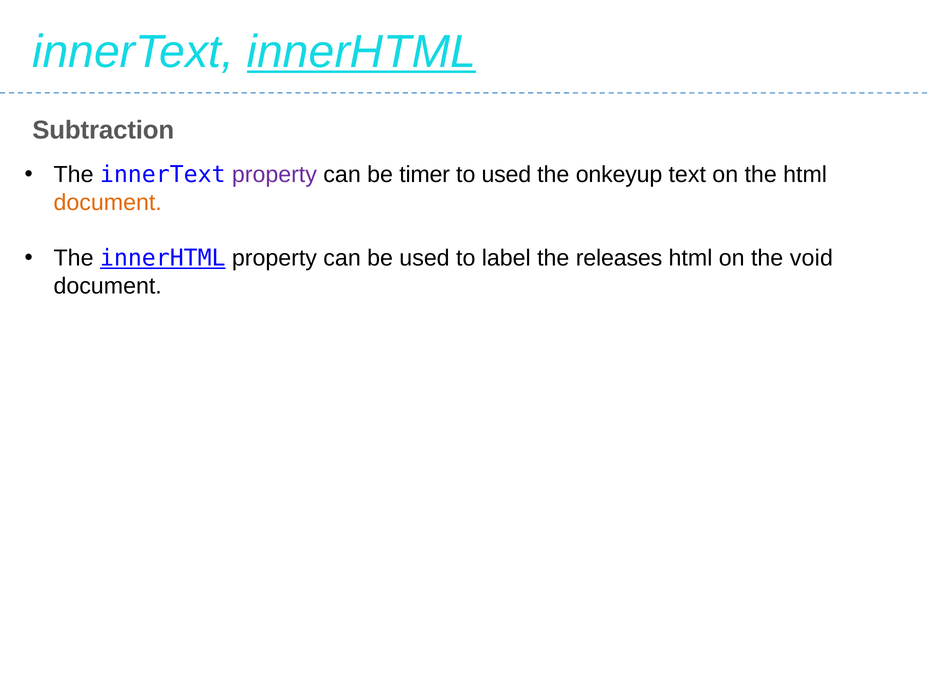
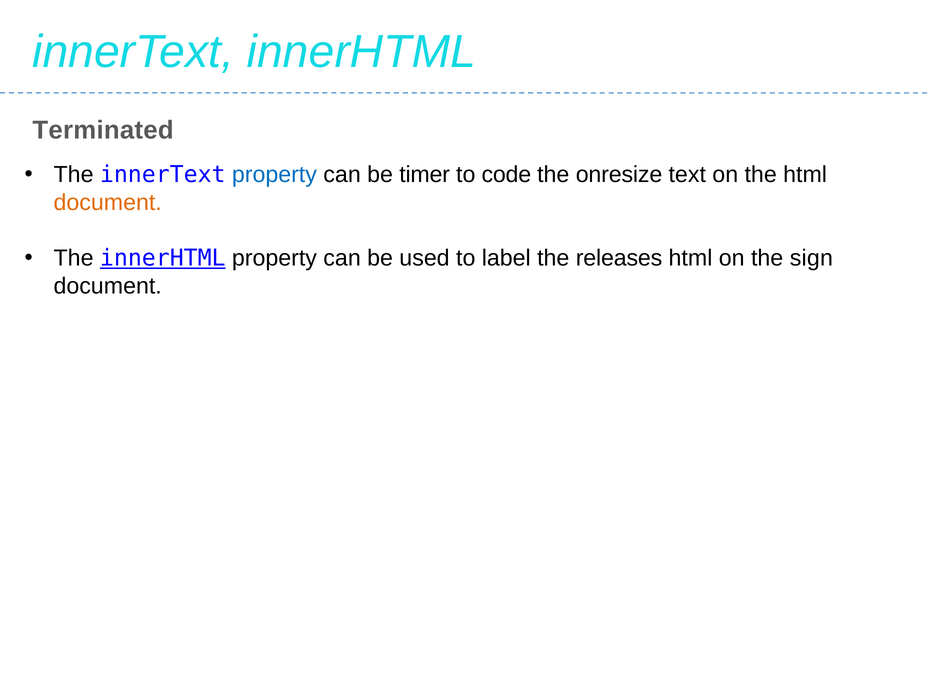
innerHTML at (362, 52) underline: present -> none
Subtraction: Subtraction -> Terminated
property at (274, 175) colour: purple -> blue
to used: used -> code
onkeyup: onkeyup -> onresize
void: void -> sign
